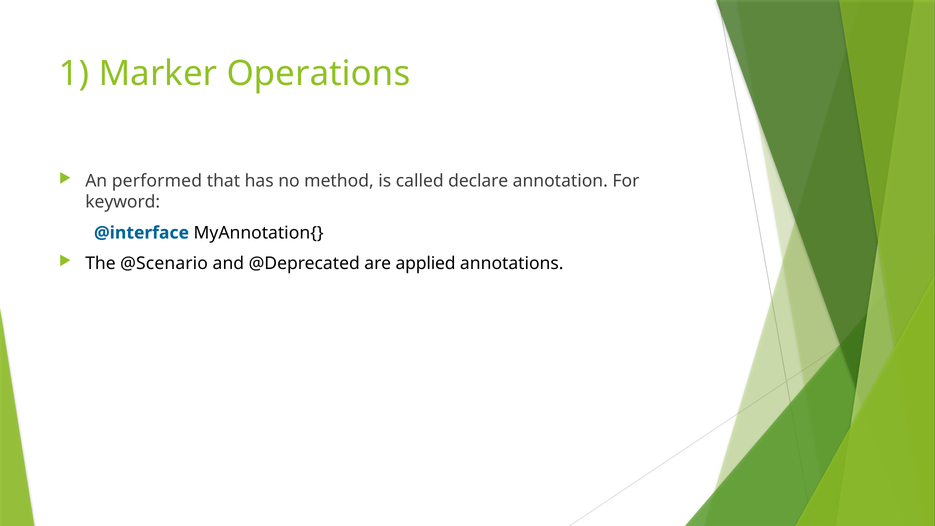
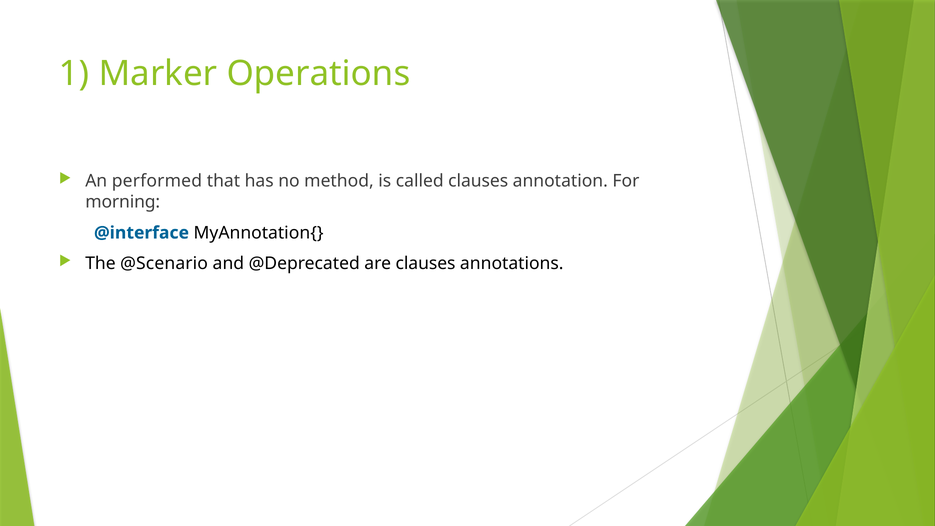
called declare: declare -> clauses
keyword: keyword -> morning
are applied: applied -> clauses
